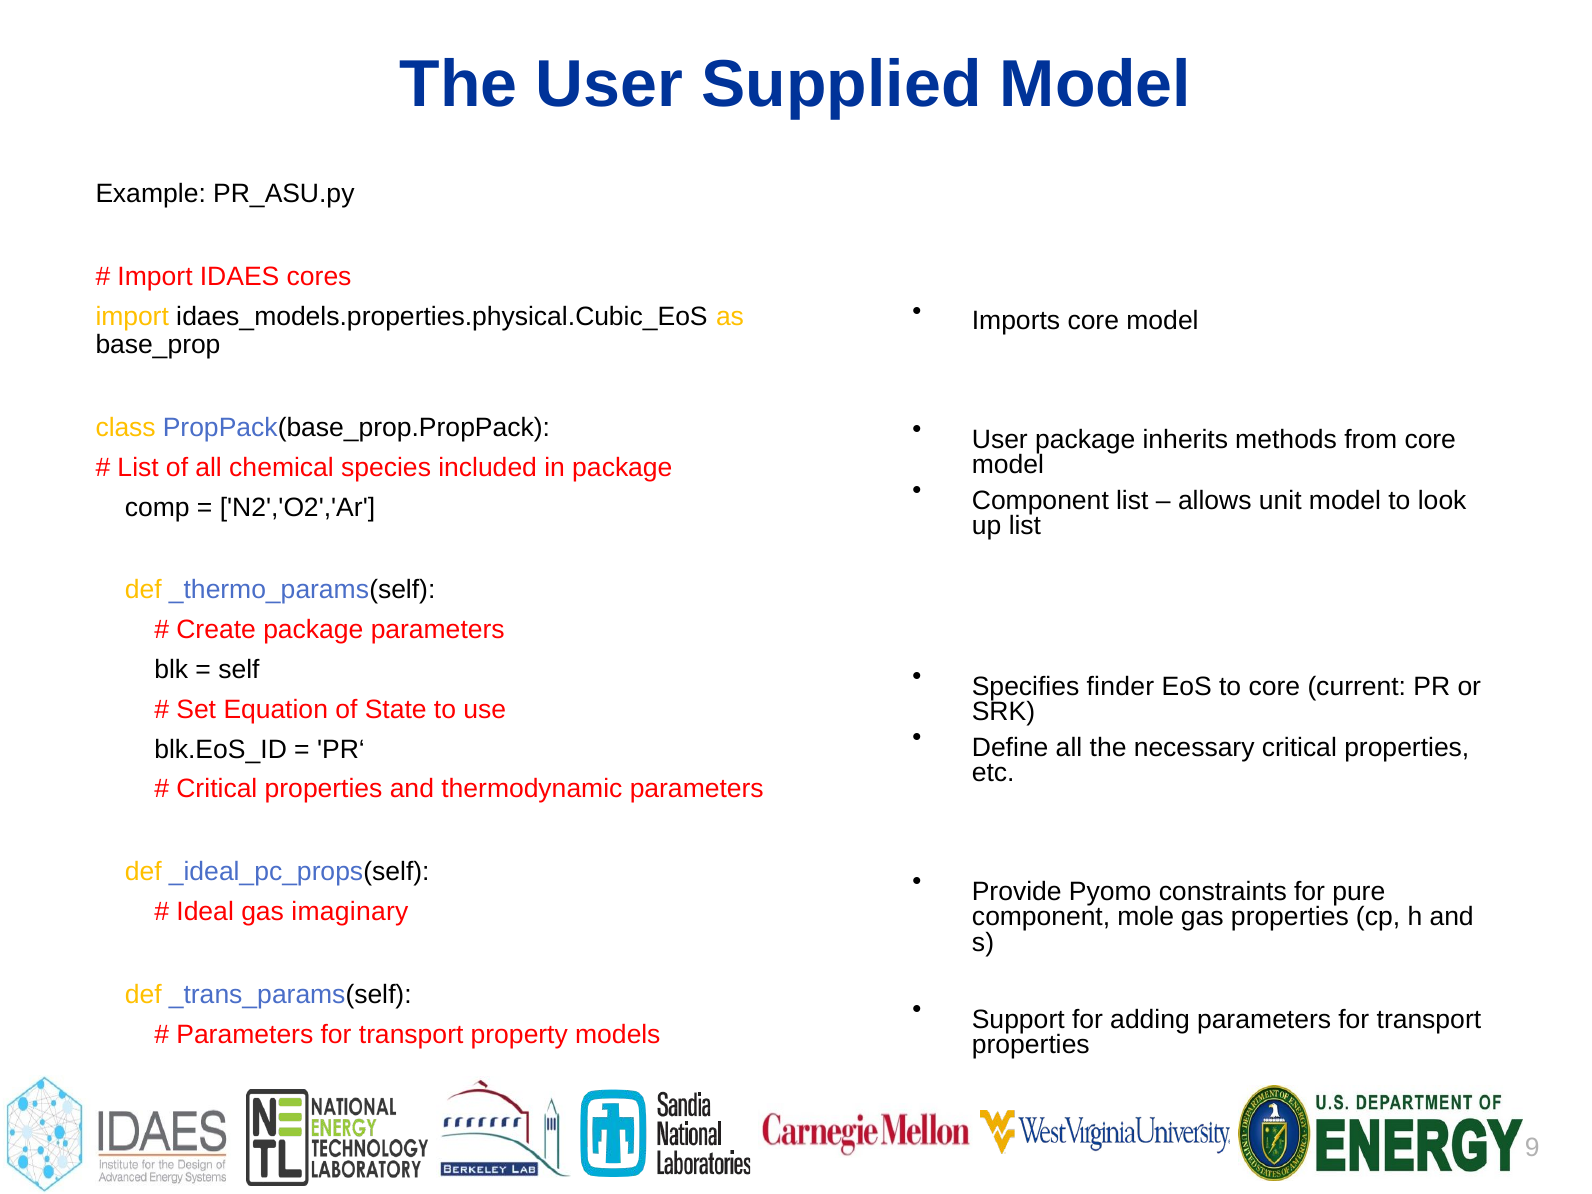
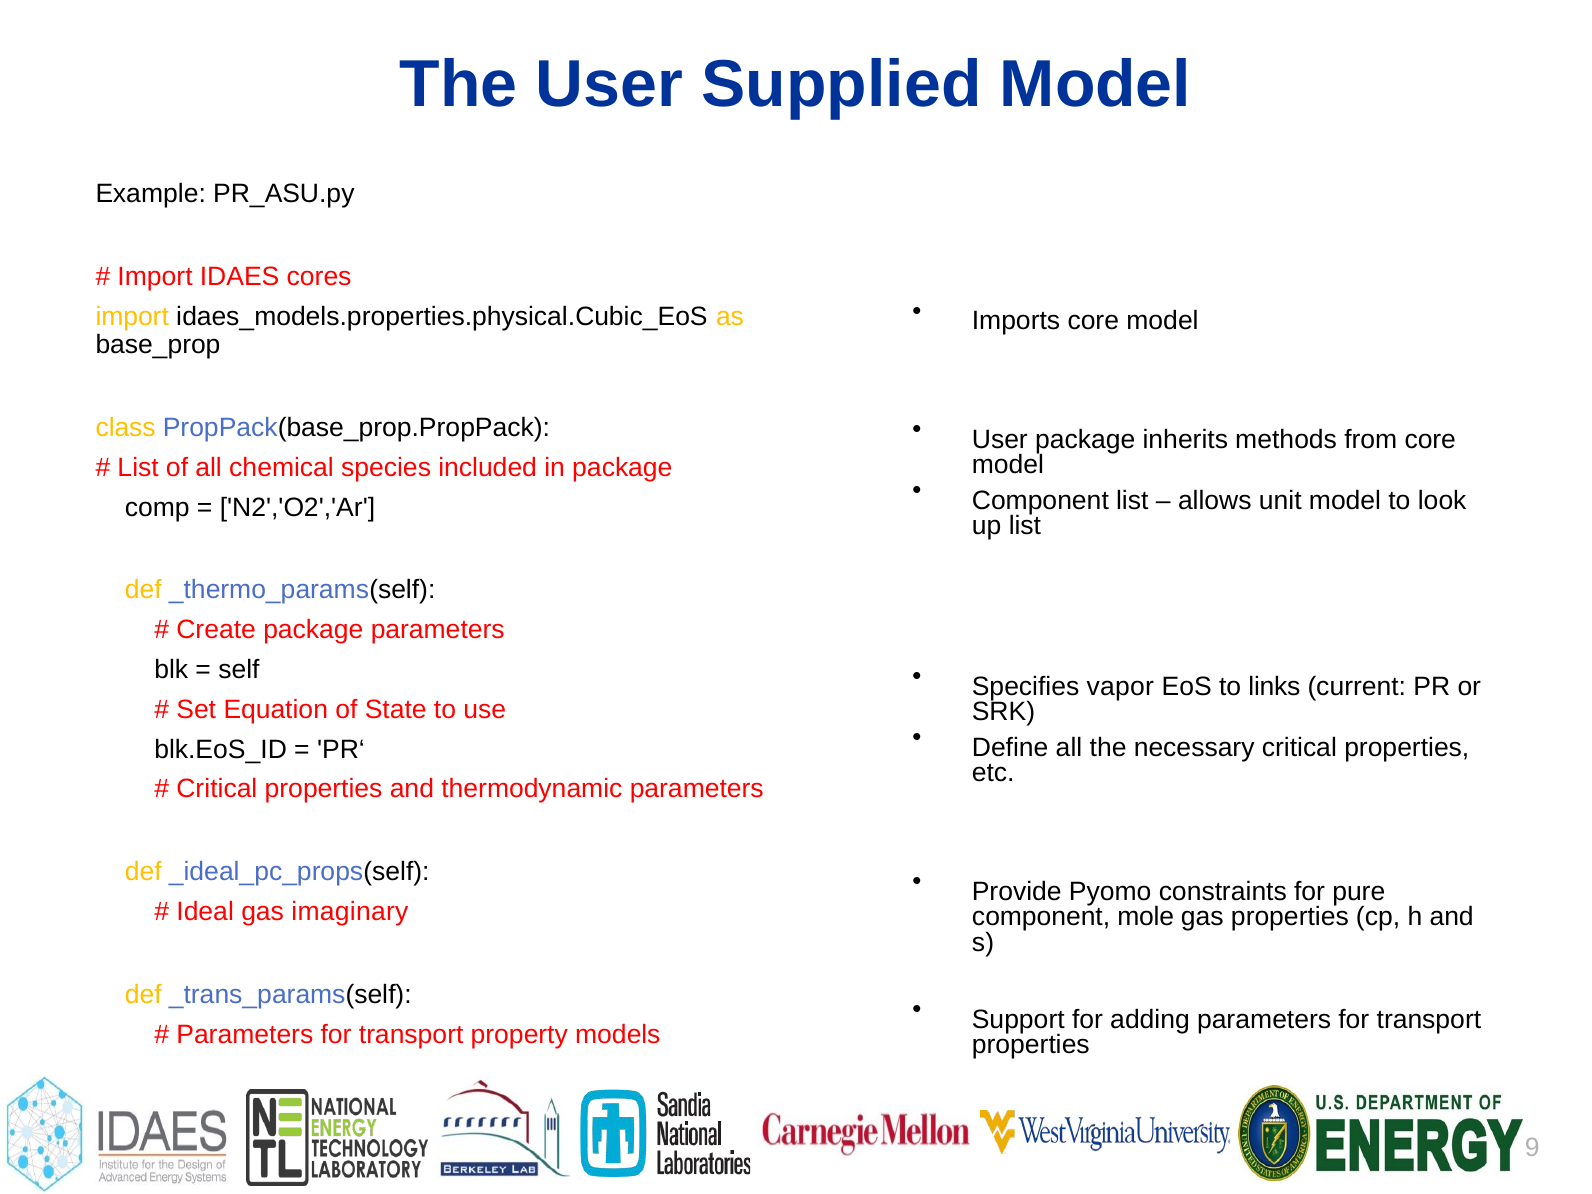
finder: finder -> vapor
to core: core -> links
